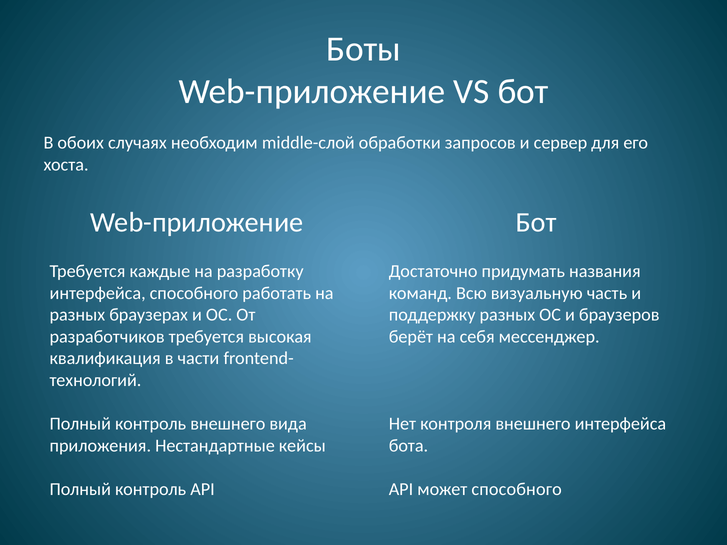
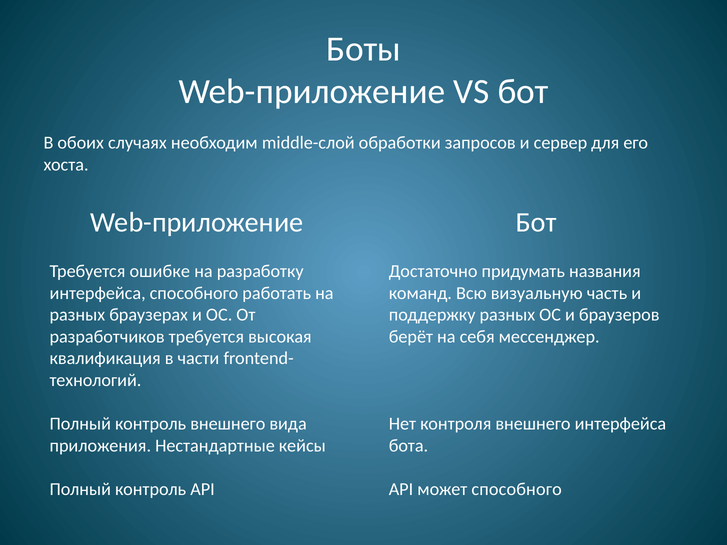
каждые: каждые -> ошибке
